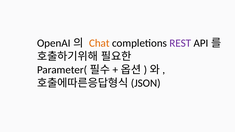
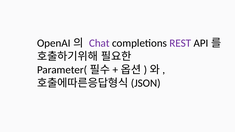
Chat colour: orange -> purple
